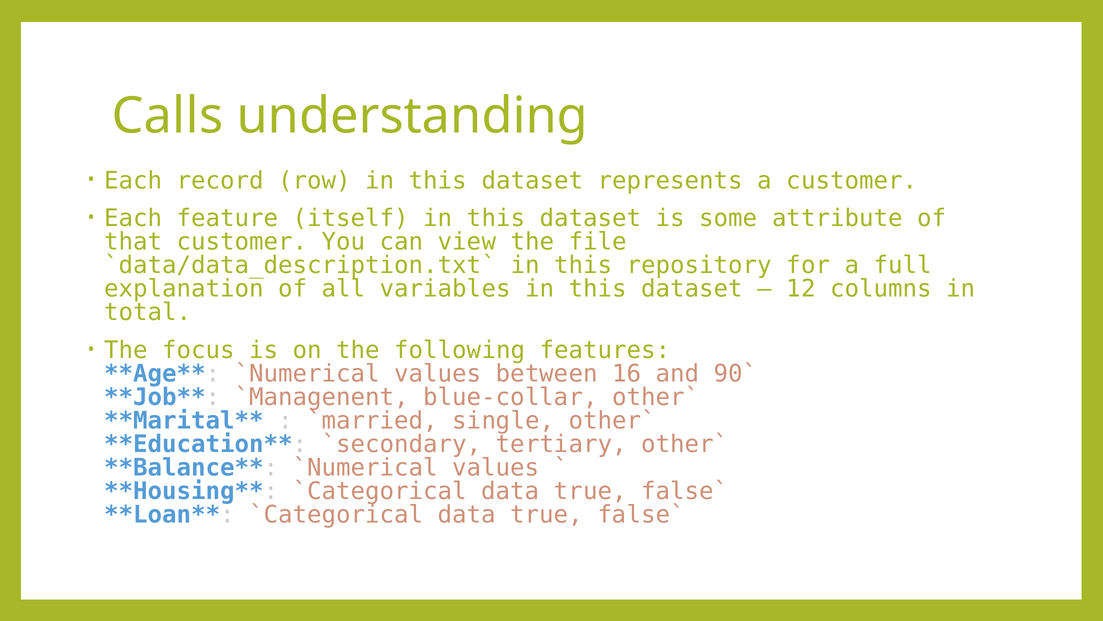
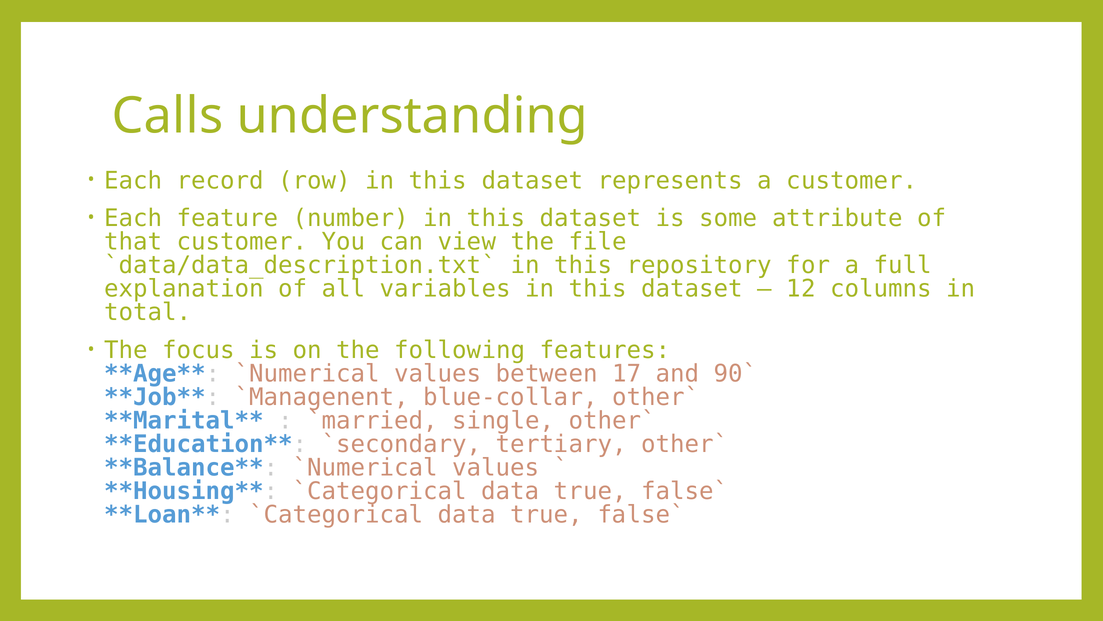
itself: itself -> number
16: 16 -> 17
